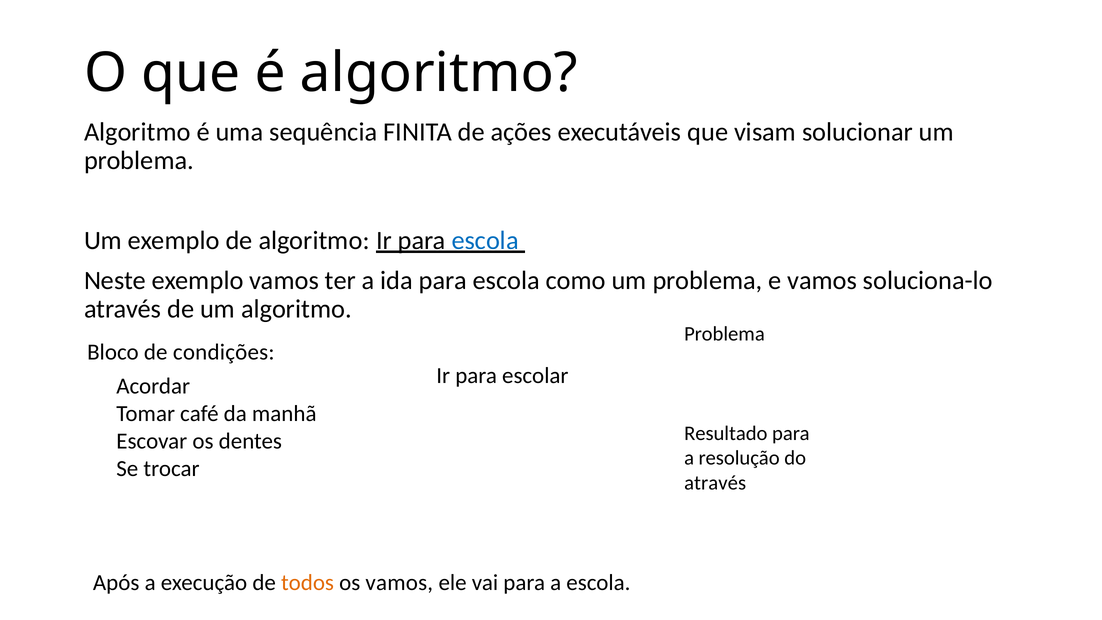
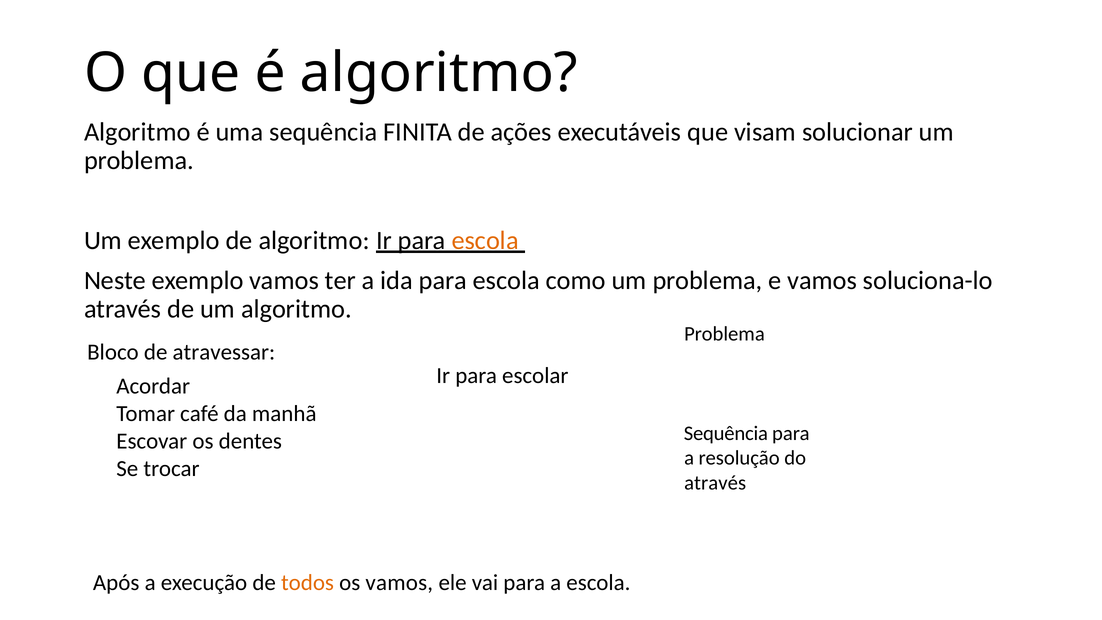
escola at (485, 241) colour: blue -> orange
condições: condições -> atravessar
Resultado at (726, 433): Resultado -> Sequência
